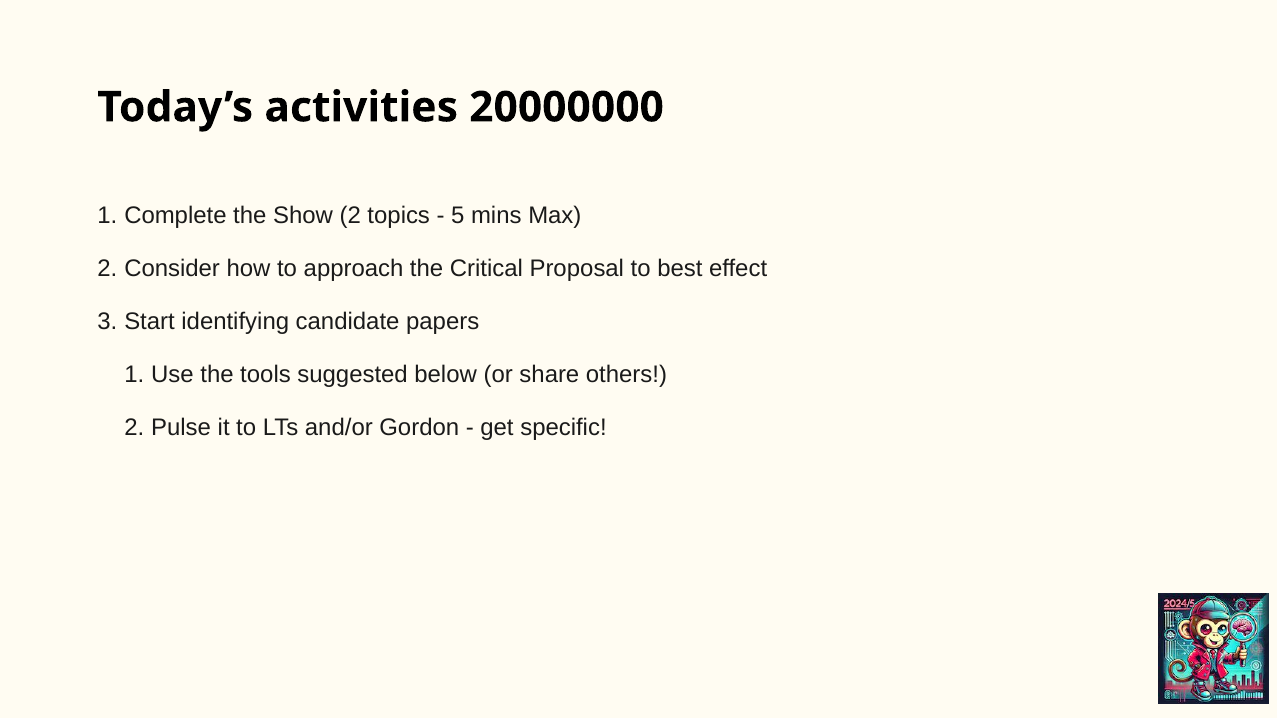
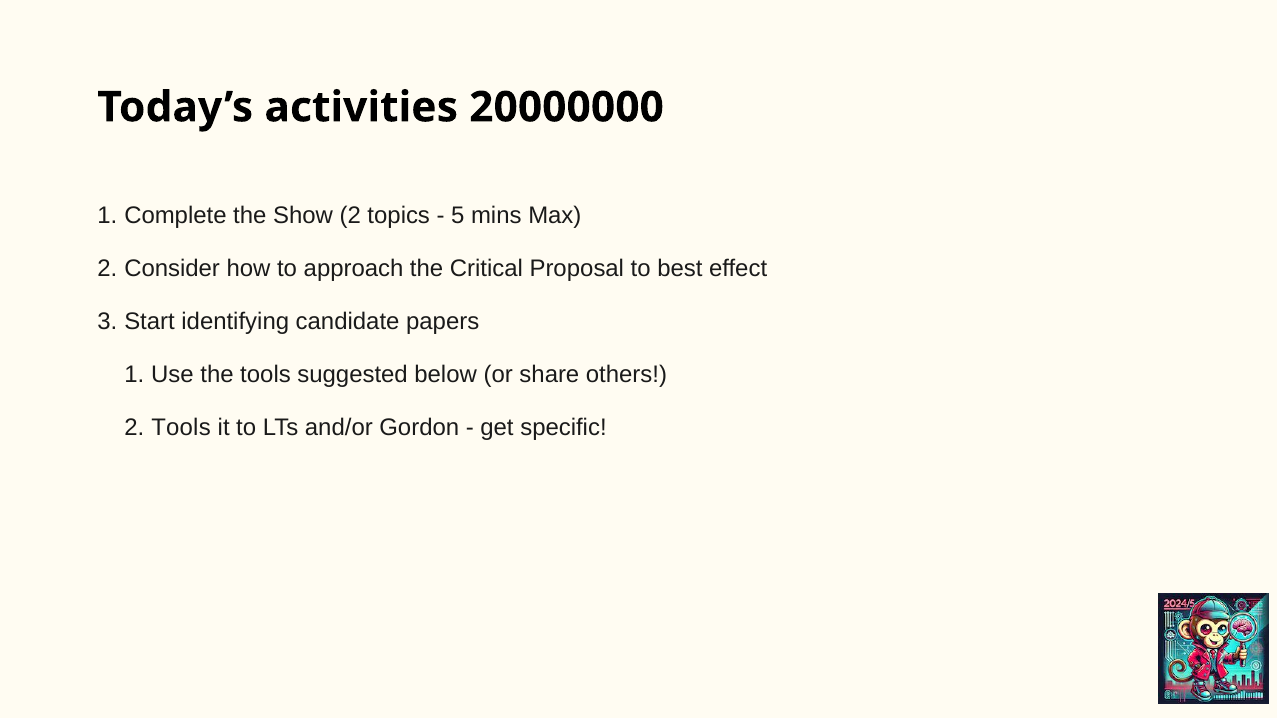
2 Pulse: Pulse -> Tools
